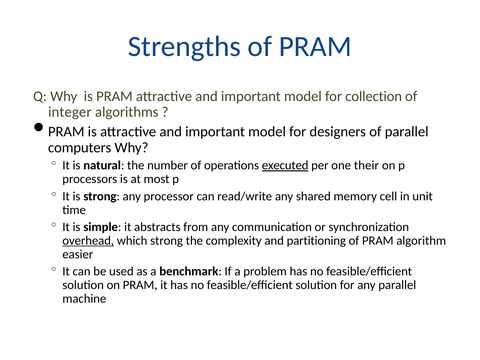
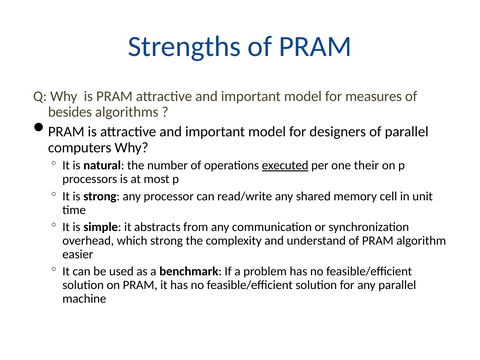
collection: collection -> measures
integer: integer -> besides
overhead underline: present -> none
partitioning: partitioning -> understand
